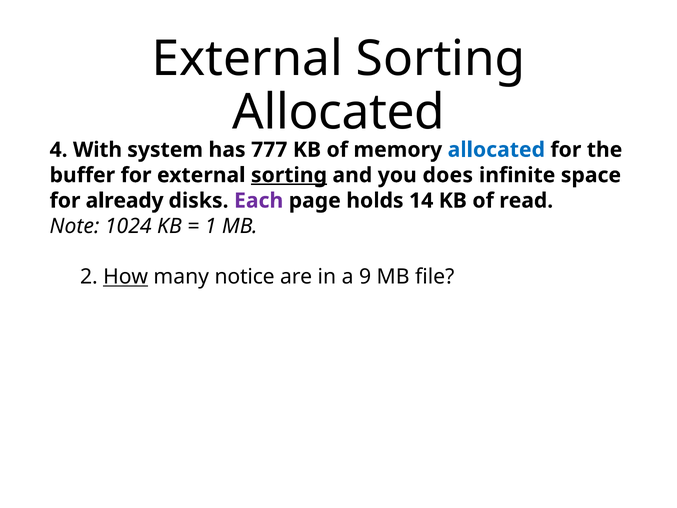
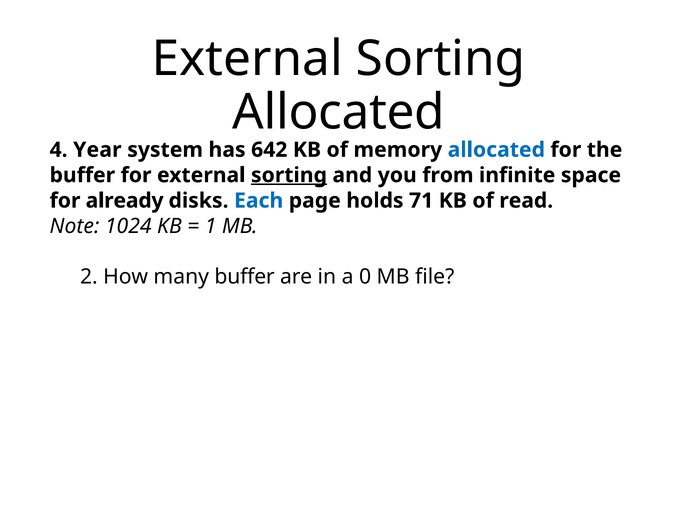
With: With -> Year
777: 777 -> 642
does: does -> from
Each colour: purple -> blue
14: 14 -> 71
How underline: present -> none
many notice: notice -> buffer
9: 9 -> 0
